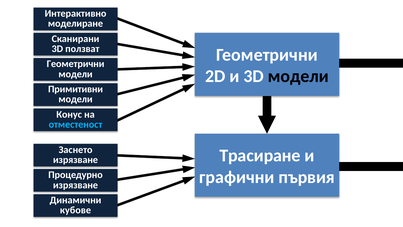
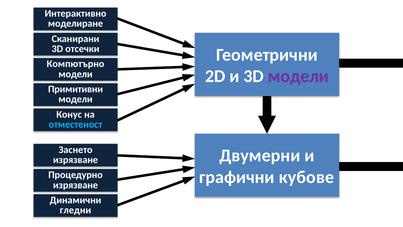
ползват: ползват -> отсечки
Геометрични at (76, 64): Геометрични -> Компютърно
модели at (298, 76) colour: black -> purple
Трасиране: Трасиране -> Двумерни
първия: първия -> кубове
кубове: кубове -> гледни
